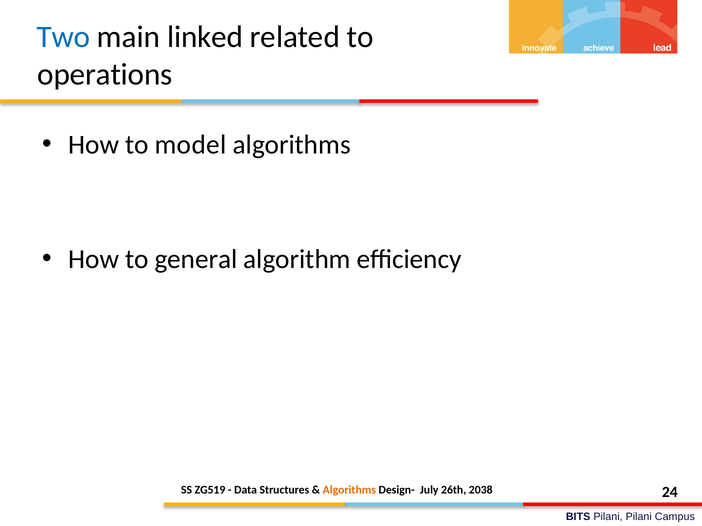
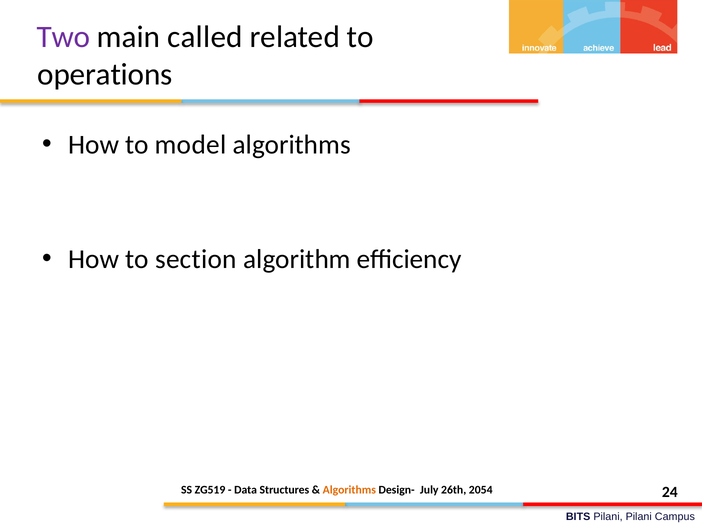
Two colour: blue -> purple
linked: linked -> called
general: general -> section
2038: 2038 -> 2054
